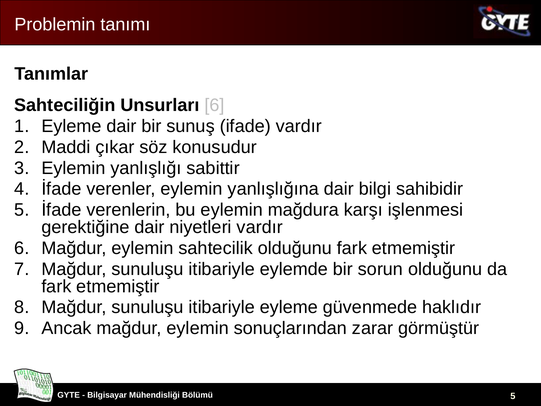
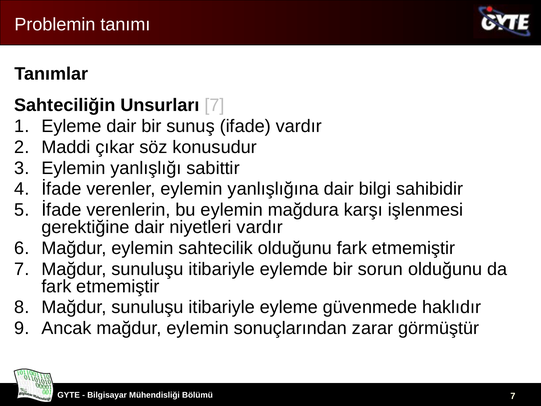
Unsurları 6: 6 -> 7
5 at (513, 396): 5 -> 7
